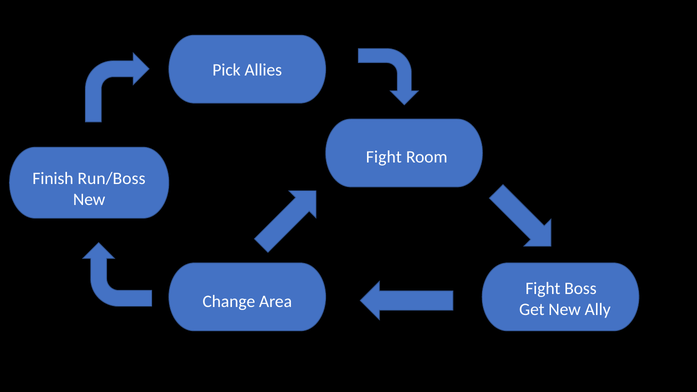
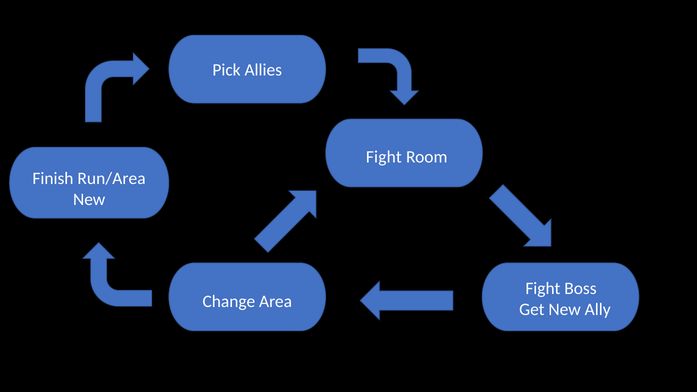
Run/Boss: Run/Boss -> Run/Area
